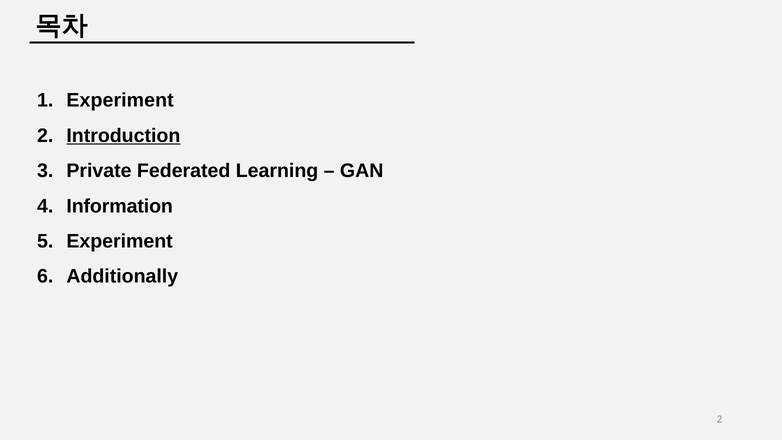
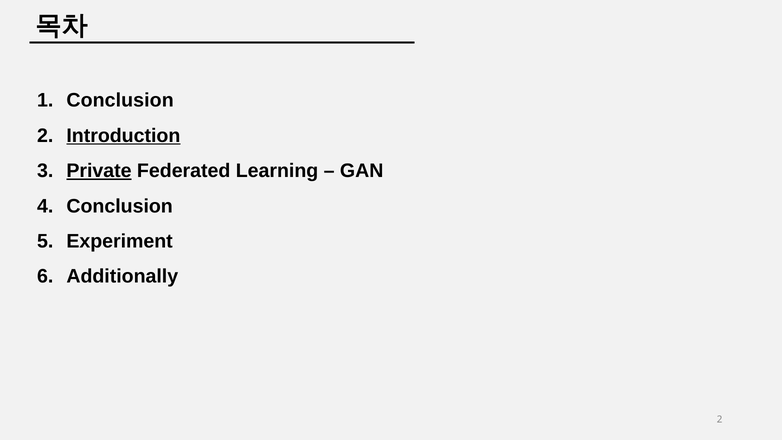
Experiment at (120, 100): Experiment -> Conclusion
Private underline: none -> present
Information at (120, 206): Information -> Conclusion
